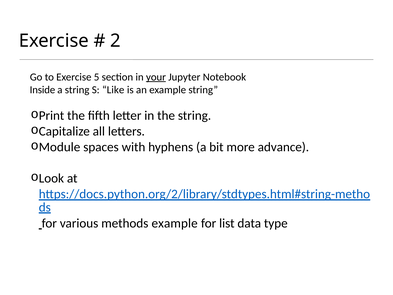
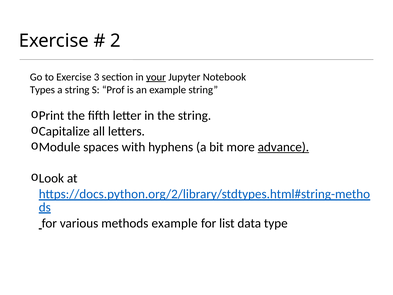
5: 5 -> 3
Inside: Inside -> Types
Like: Like -> Prof
advance underline: none -> present
